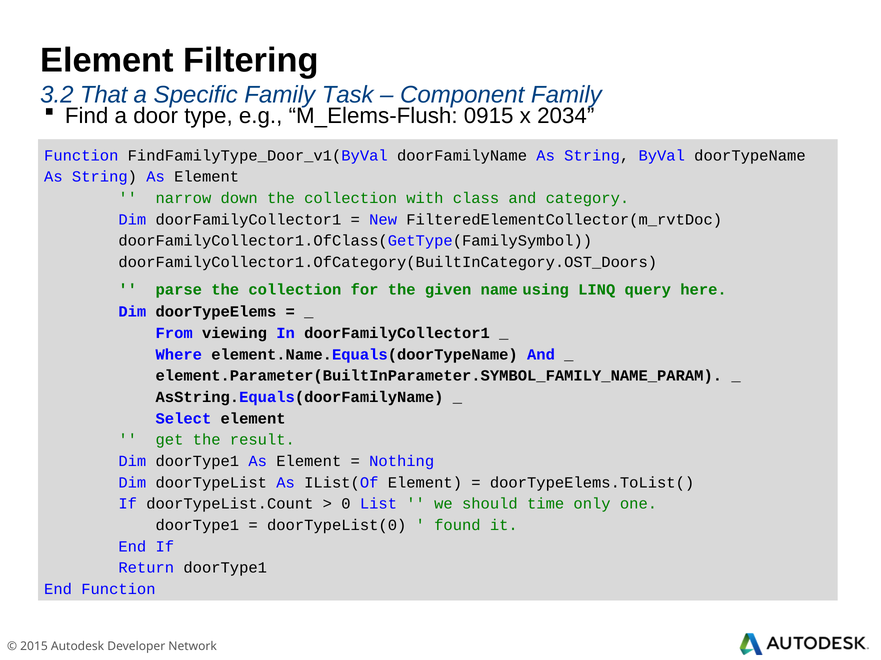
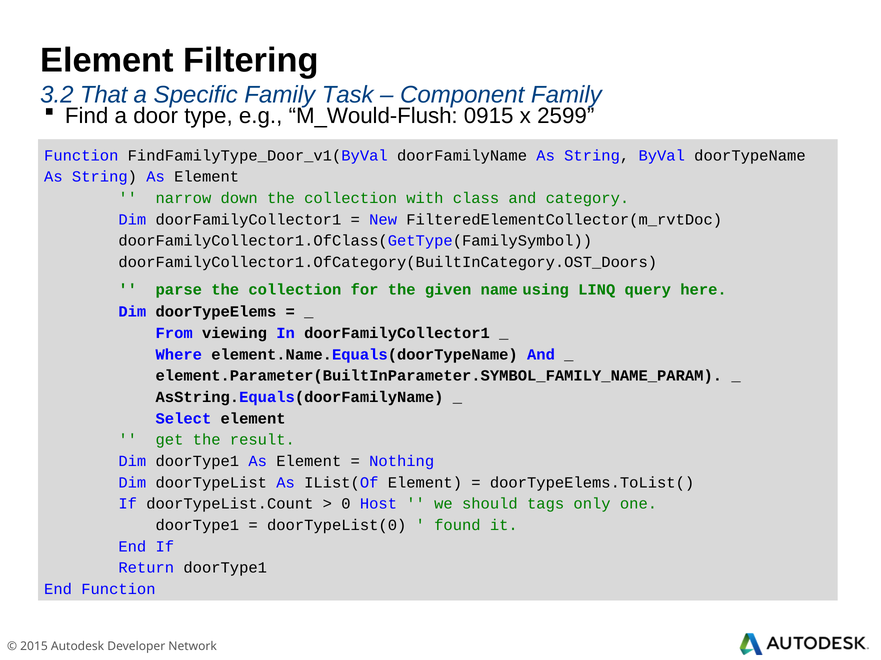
M_Elems-Flush: M_Elems-Flush -> M_Would-Flush
2034: 2034 -> 2599
List: List -> Host
time: time -> tags
